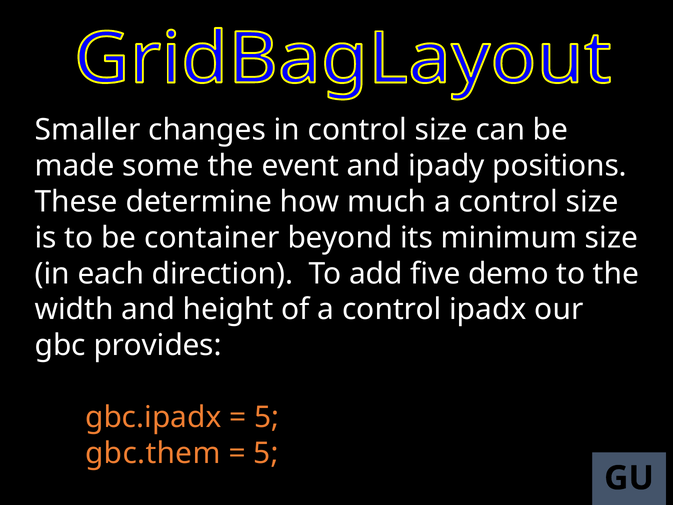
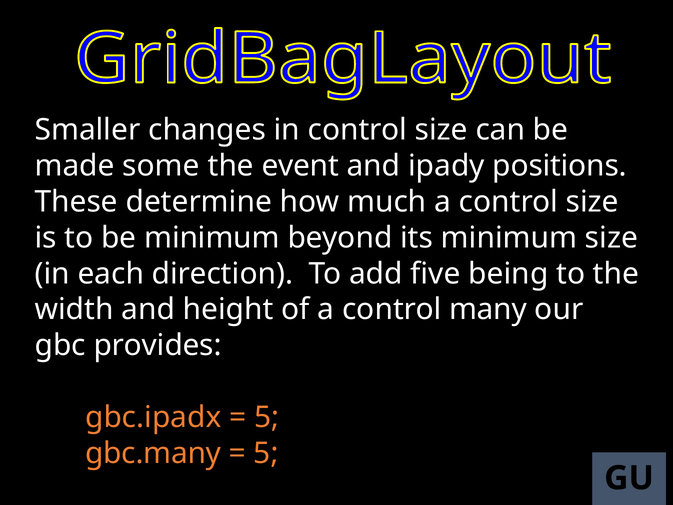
be container: container -> minimum
demo: demo -> being
ipadx: ipadx -> many
gbc.them: gbc.them -> gbc.many
